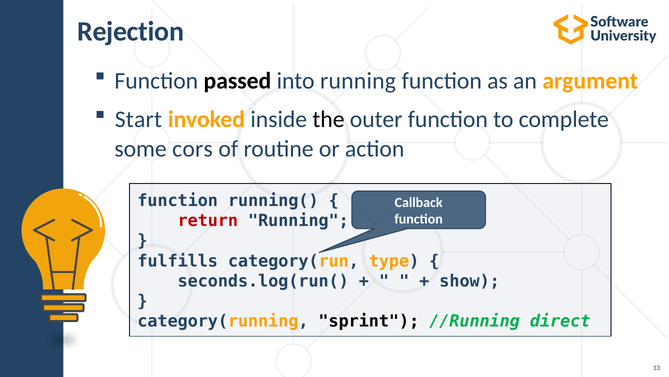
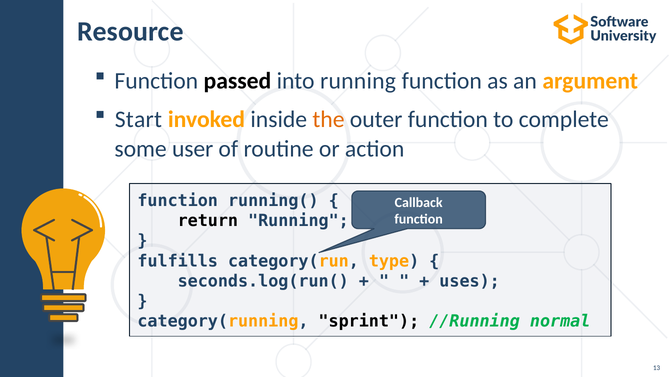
Rejection: Rejection -> Resource
the colour: black -> orange
cors: cors -> user
return colour: red -> black
show: show -> uses
direct: direct -> normal
